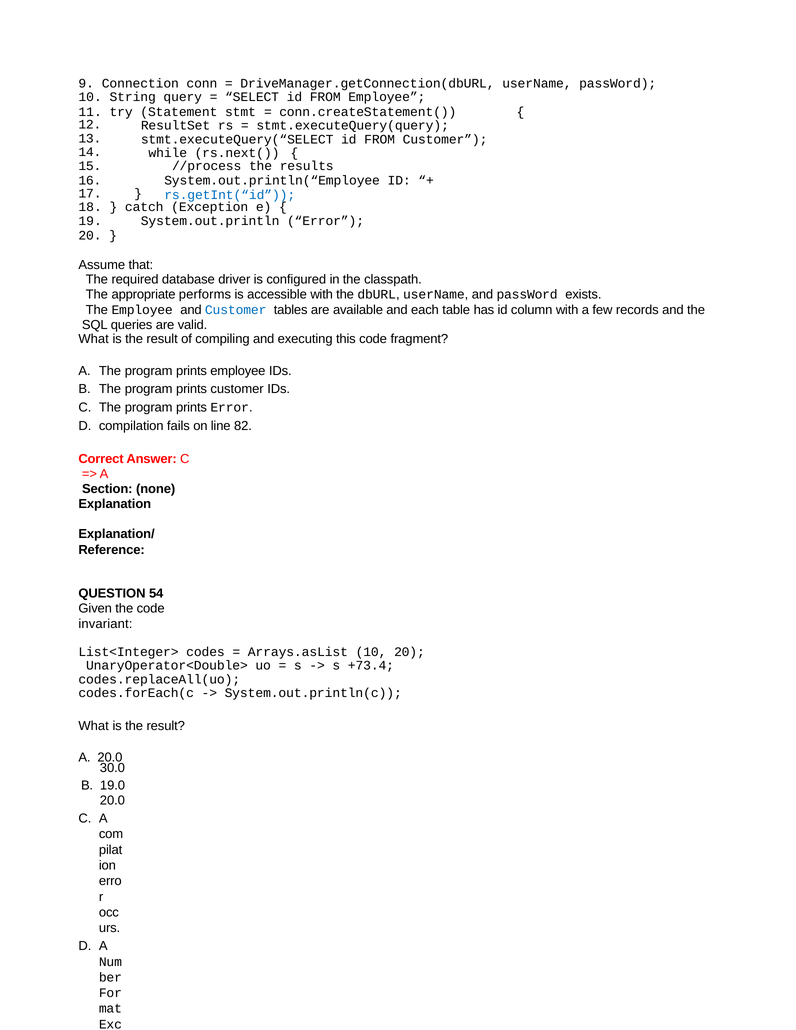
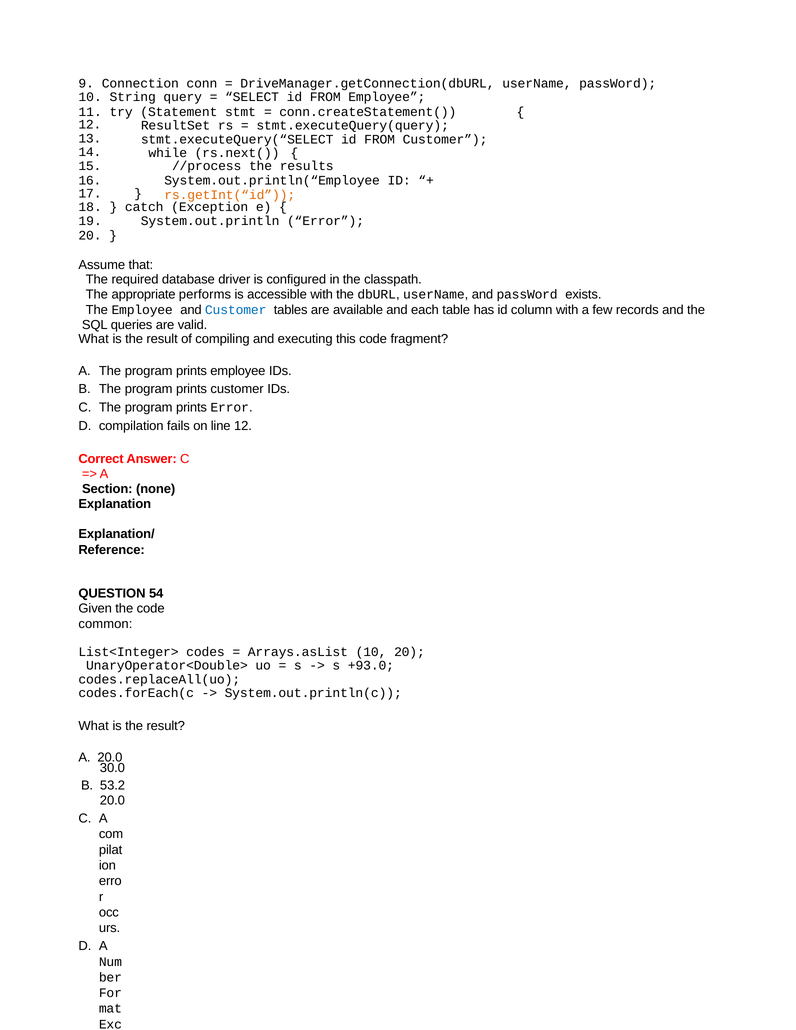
rs.getInt(“id colour: blue -> orange
line 82: 82 -> 12
invariant: invariant -> common
+73.4: +73.4 -> +93.0
19.0: 19.0 -> 53.2
